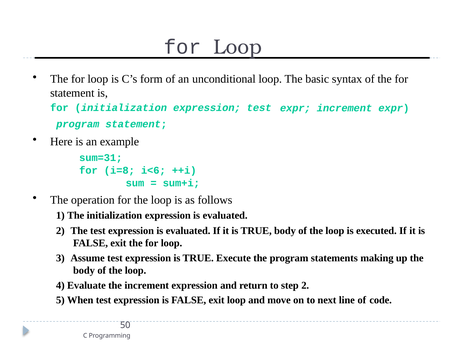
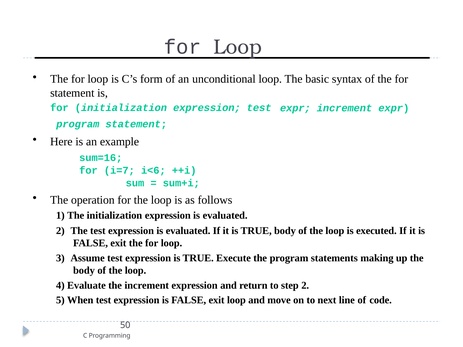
sum=31: sum=31 -> sum=16
i=8: i=8 -> i=7
